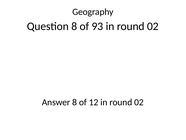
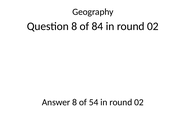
93: 93 -> 84
12: 12 -> 54
